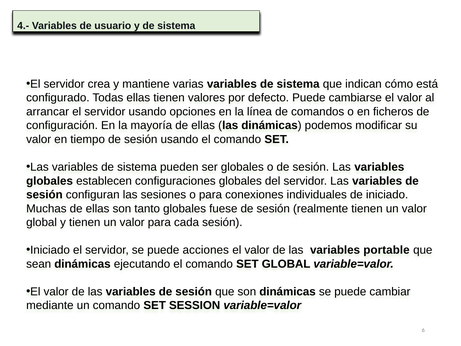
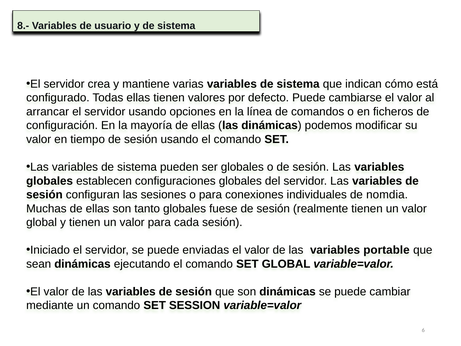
4.-: 4.- -> 8.-
de iniciado: iniciado -> nomdia
acciones: acciones -> enviadas
